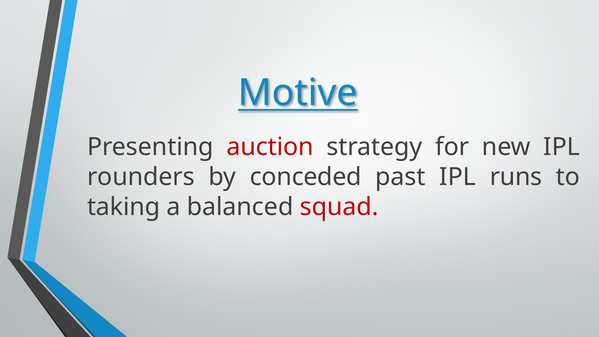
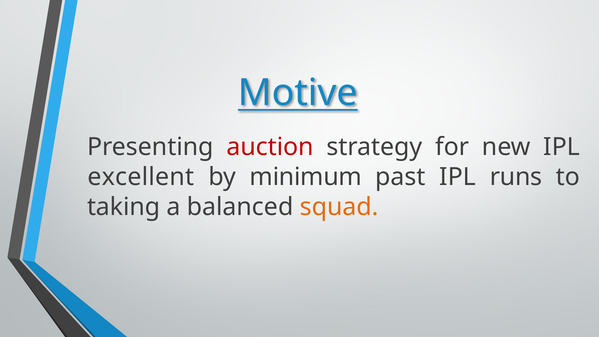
rounders: rounders -> excellent
conceded: conceded -> minimum
squad colour: red -> orange
